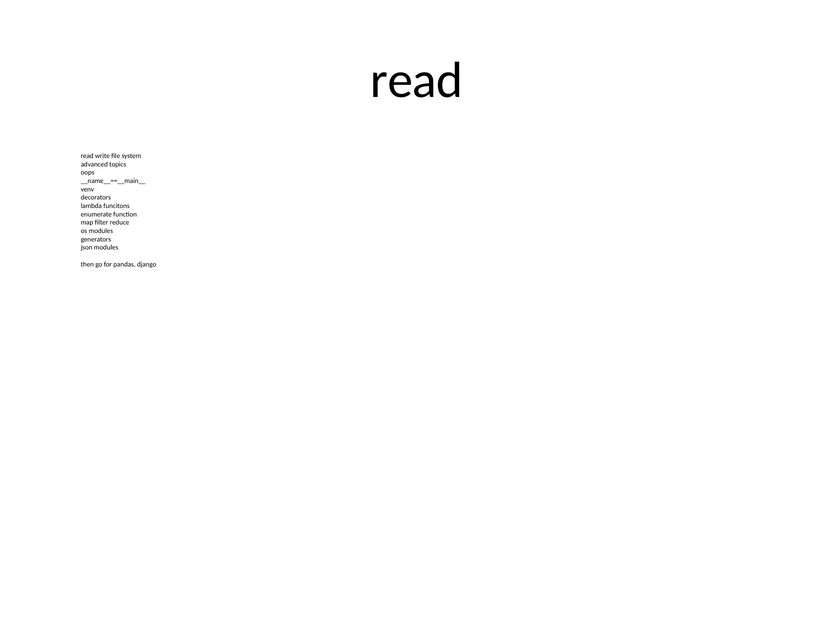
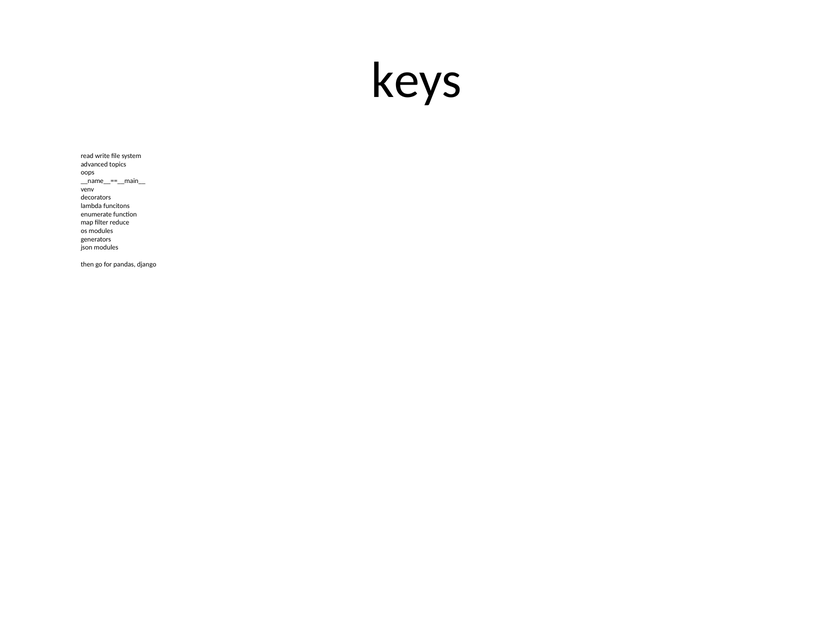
read at (417, 81): read -> keys
